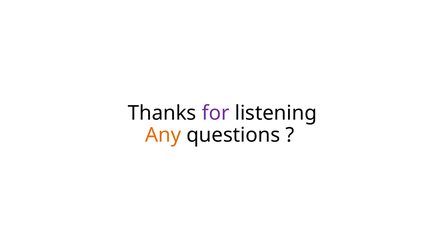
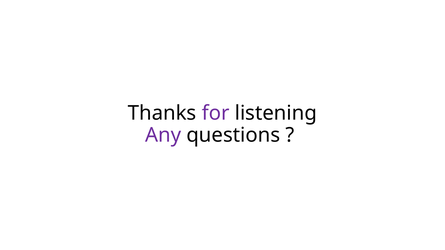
Any colour: orange -> purple
